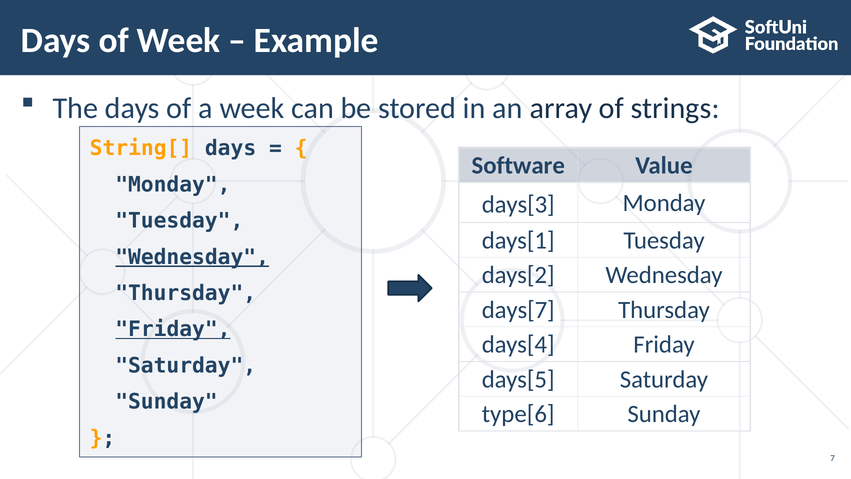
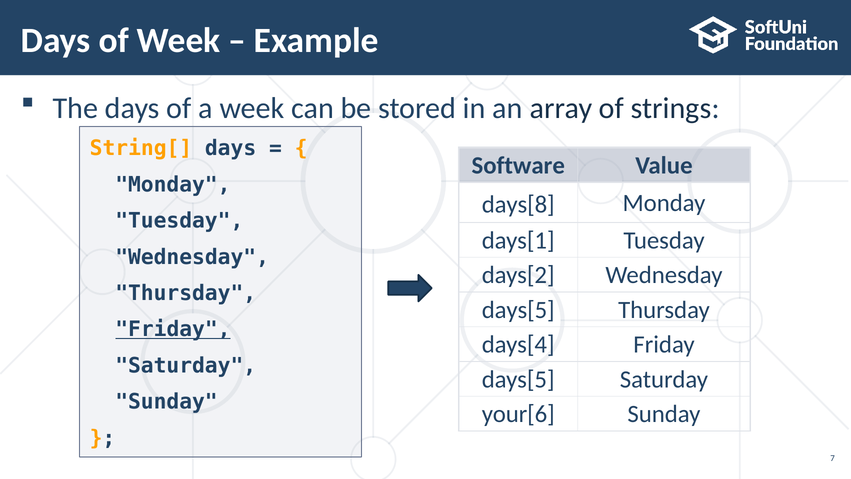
days[3: days[3 -> days[8
Wednesday at (192, 257) underline: present -> none
days[7 at (518, 310): days[7 -> days[5
type[6: type[6 -> your[6
